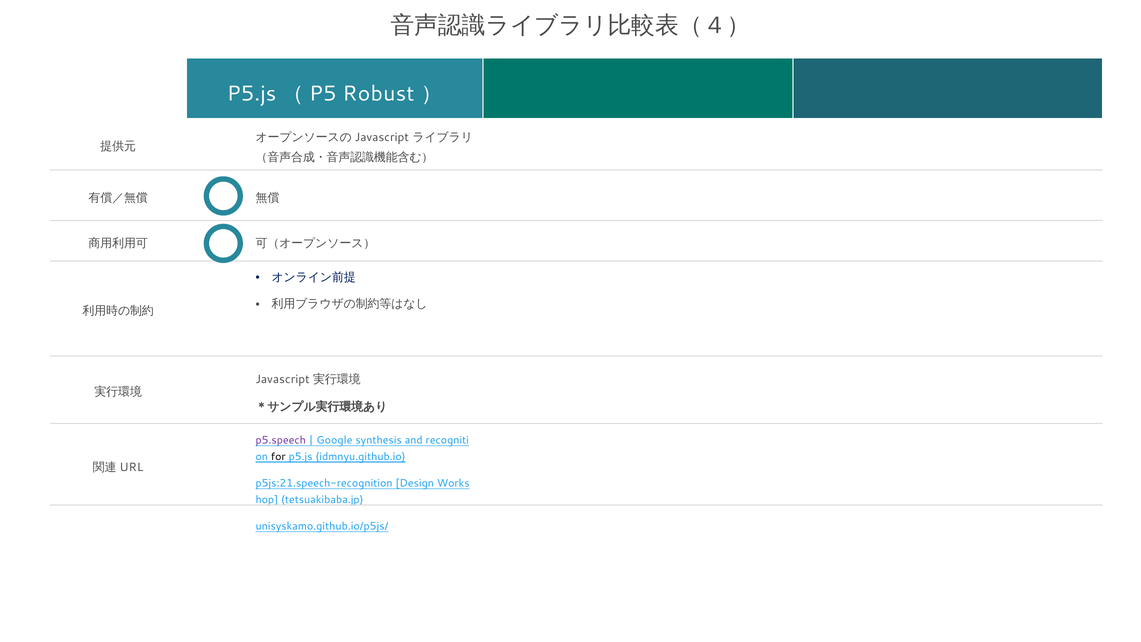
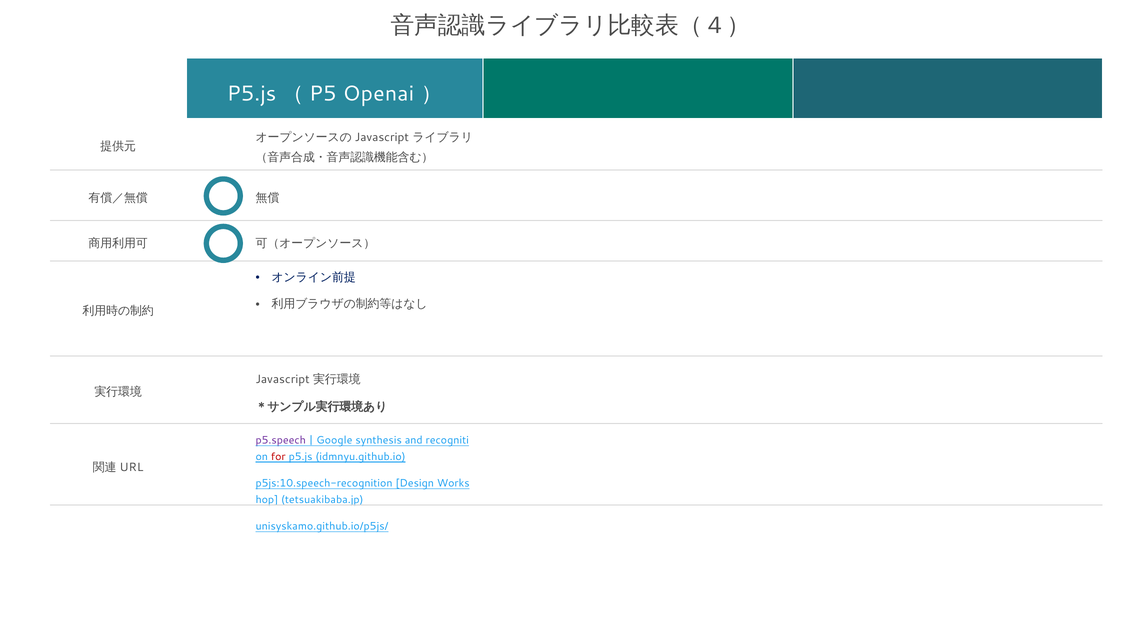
Robust: Robust -> Openai
for colour: black -> red
p5js:21.speech-recognition: p5js:21.speech-recognition -> p5js:10.speech-recognition
